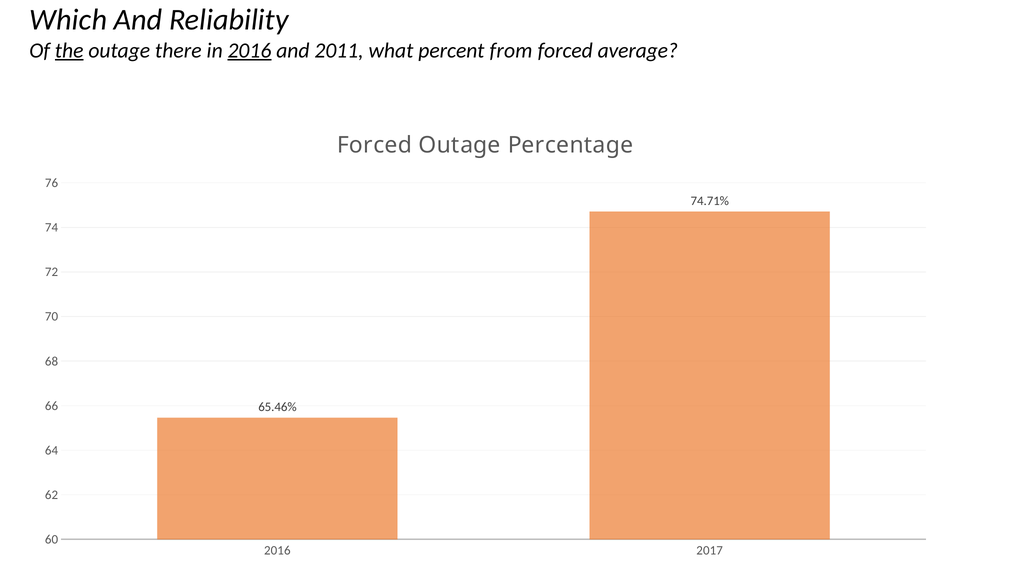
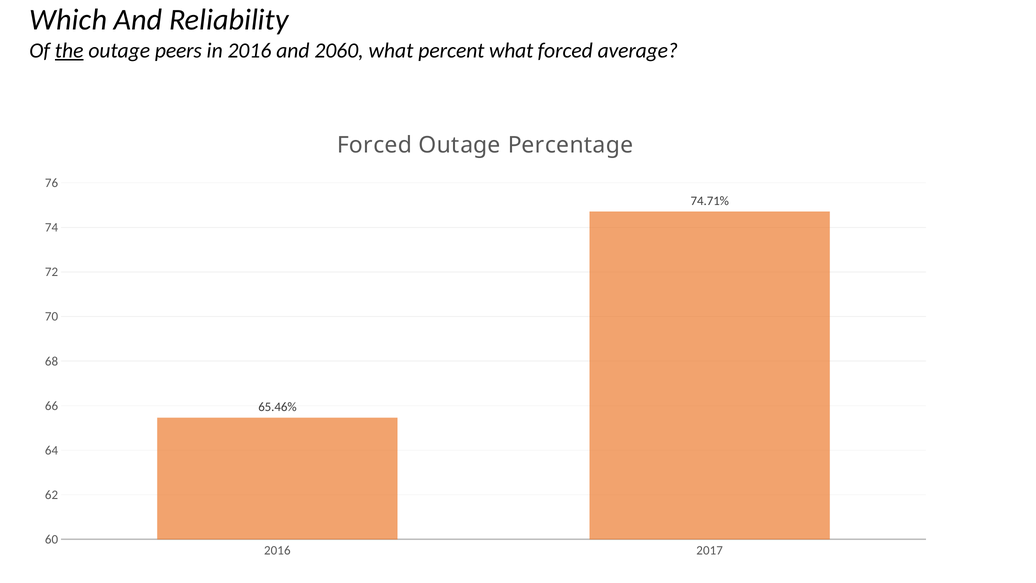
there: there -> peers
2016 at (249, 50) underline: present -> none
2011: 2011 -> 2060
percent from: from -> what
